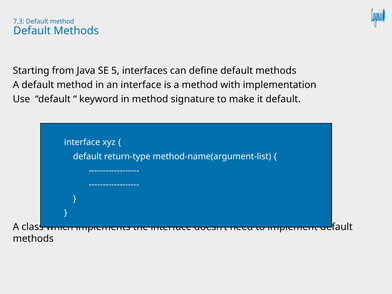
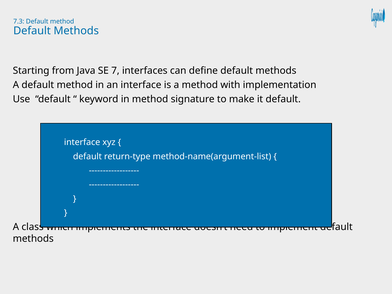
5: 5 -> 7
